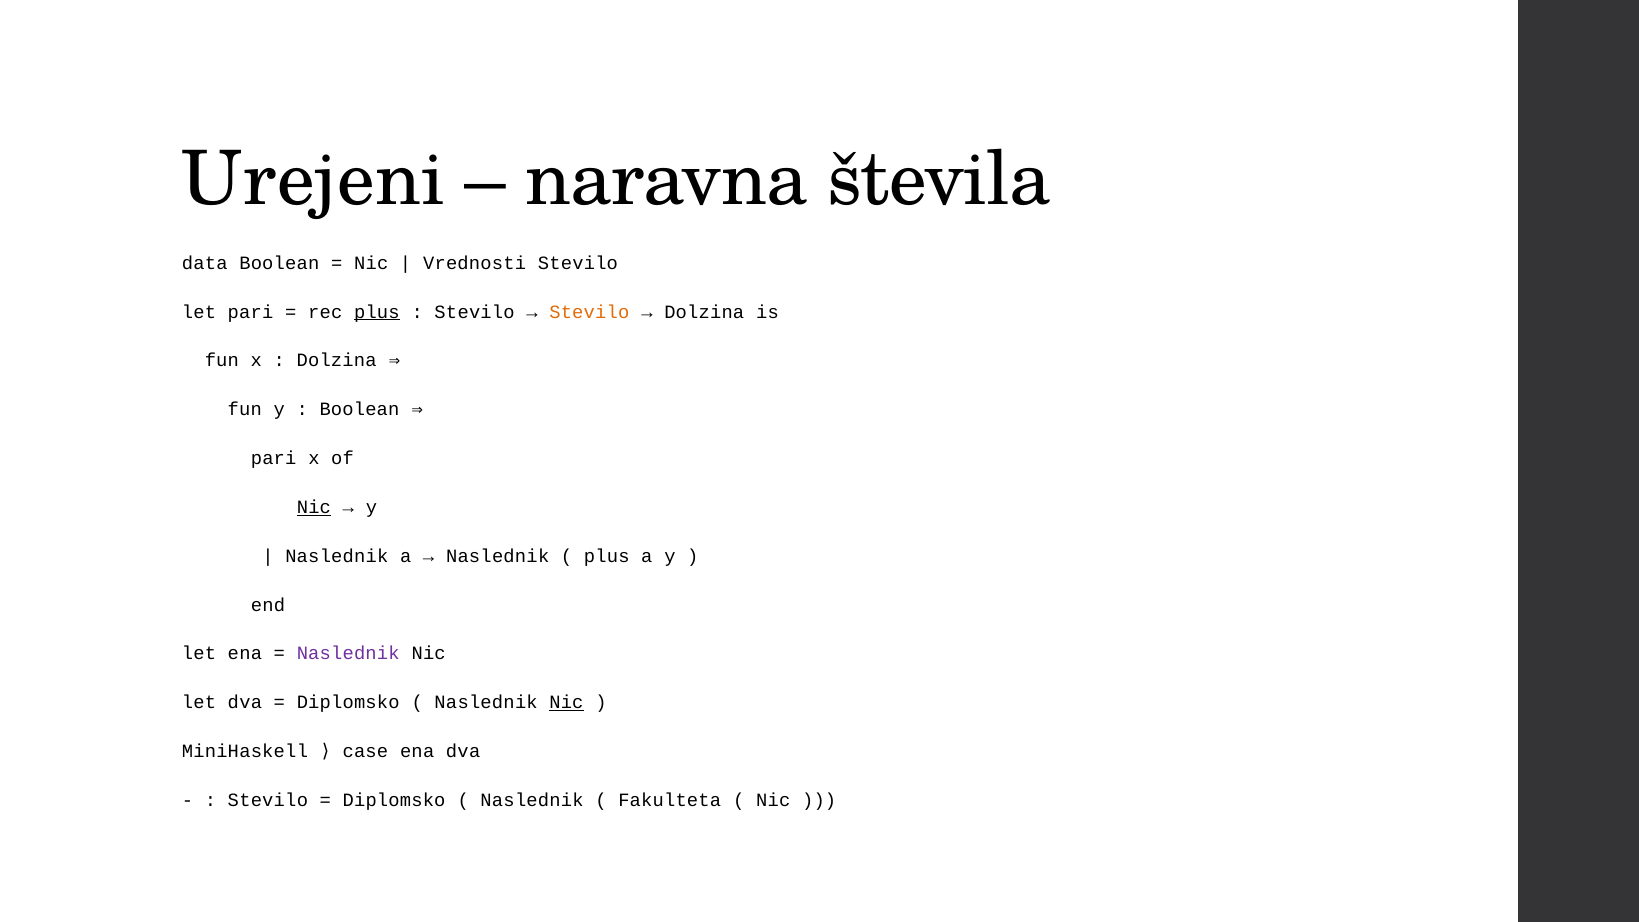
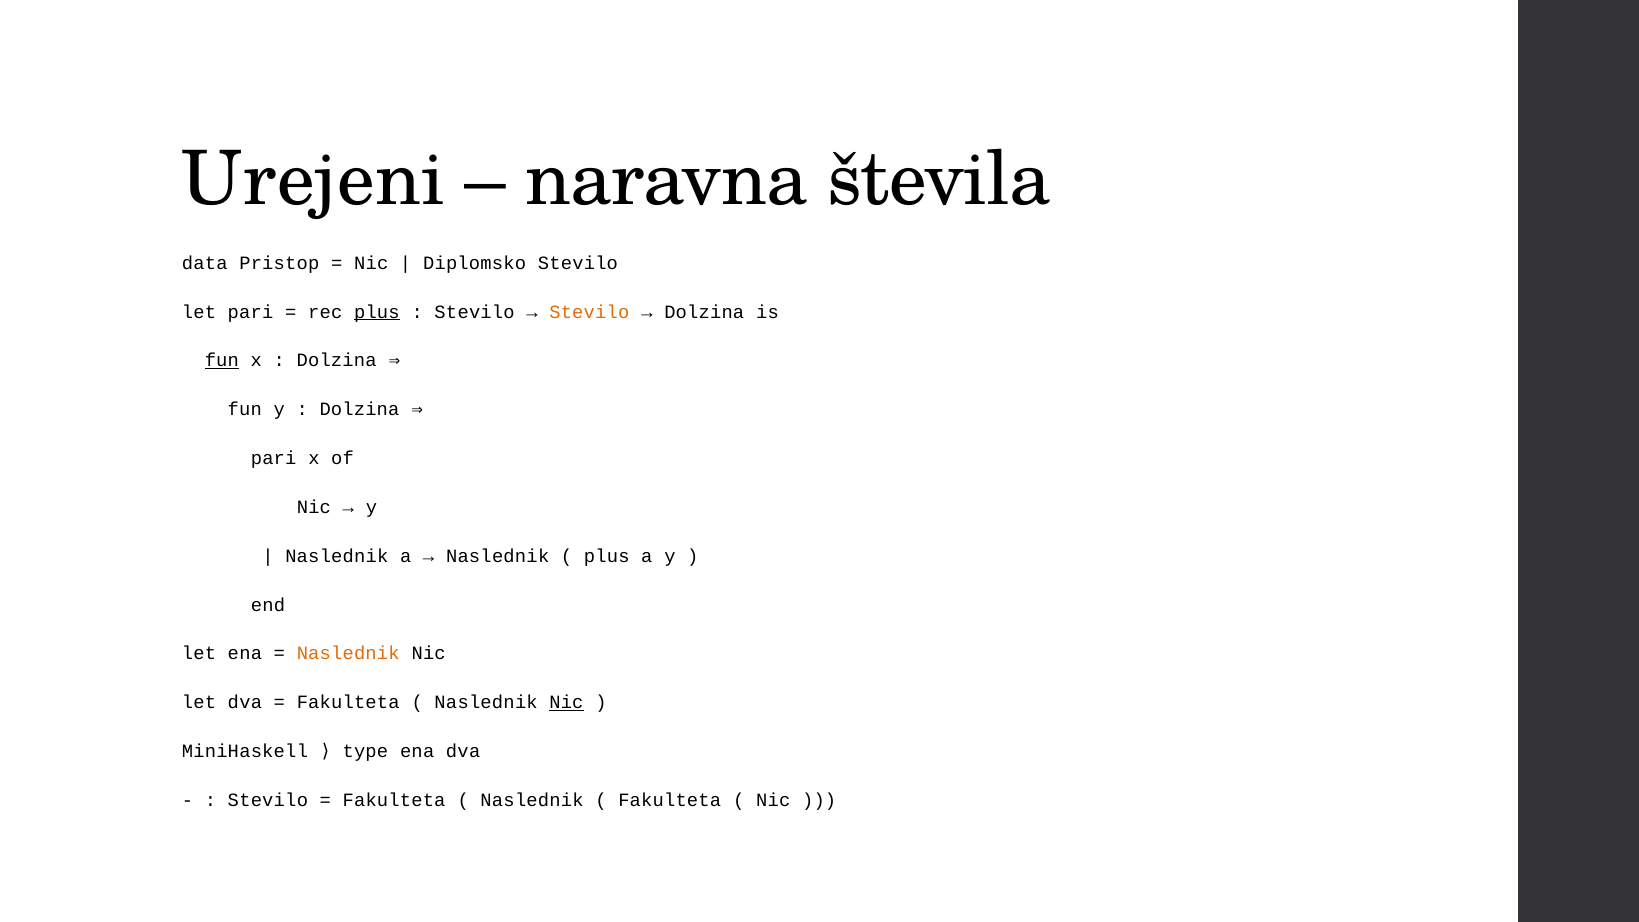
data Boolean: Boolean -> Pristop
Vrednosti: Vrednosti -> Diplomsko
fun at (222, 361) underline: none -> present
Boolean at (359, 409): Boolean -> Dolzina
Nic at (314, 507) underline: present -> none
Naslednik at (348, 654) colour: purple -> orange
Diplomsko at (348, 702): Diplomsko -> Fakulteta
case: case -> type
Diplomsko at (394, 800): Diplomsko -> Fakulteta
